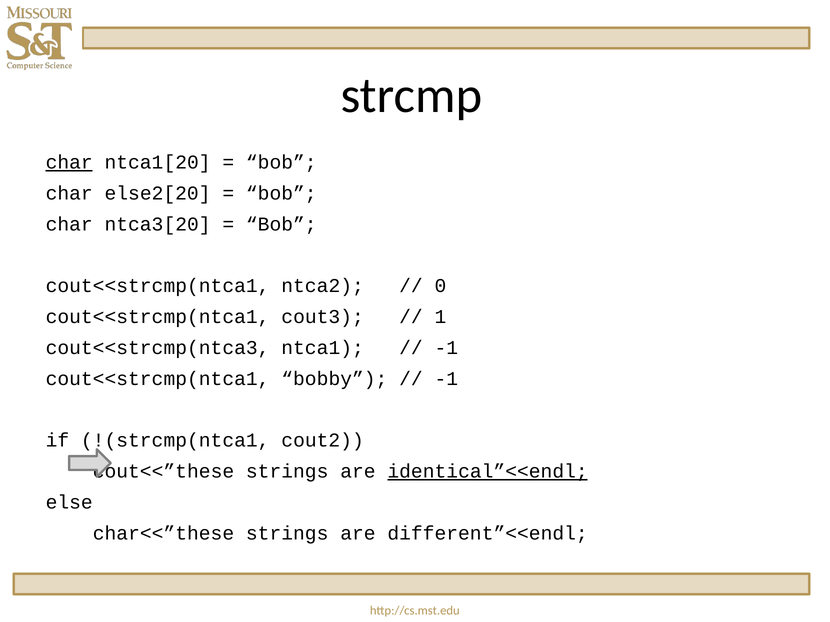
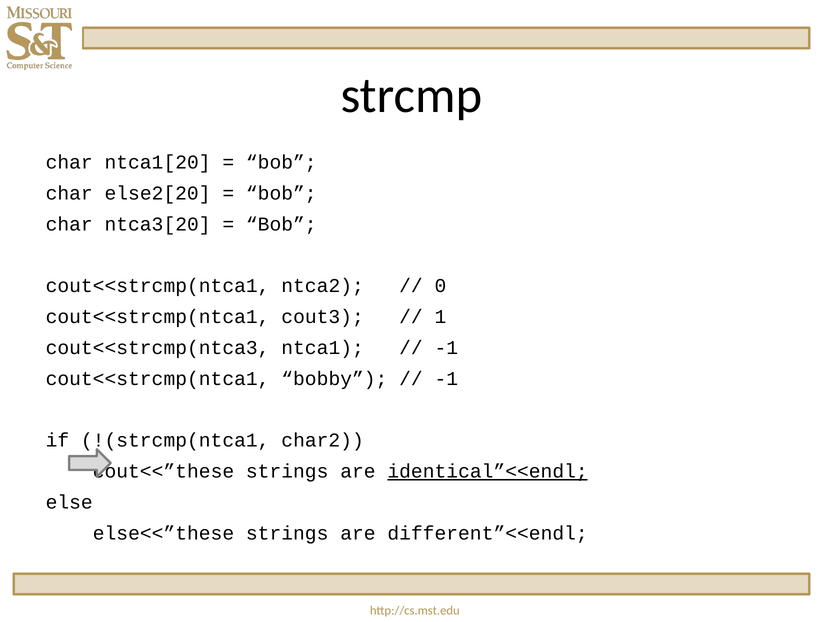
char at (69, 163) underline: present -> none
cout2: cout2 -> char2
char<<”these: char<<”these -> else<<”these
